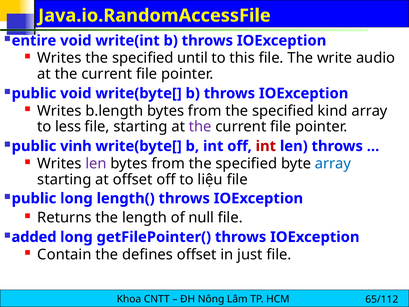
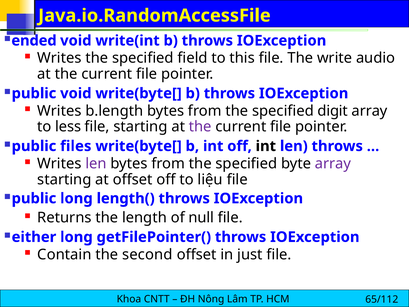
entire: entire -> ended
until: until -> field
kind: kind -> digit
vinh: vinh -> files
int at (266, 146) colour: red -> black
array at (333, 163) colour: blue -> purple
added: added -> either
defines: defines -> second
